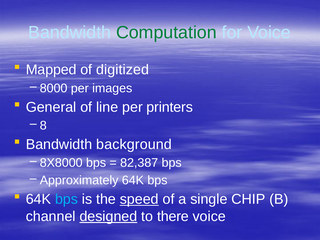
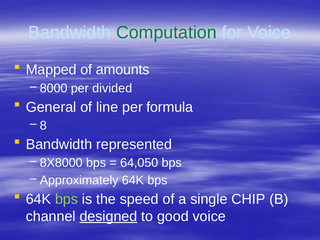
digitized: digitized -> amounts
images: images -> divided
printers: printers -> formula
background: background -> represented
82,387: 82,387 -> 64,050
bps at (66, 199) colour: light blue -> light green
speed underline: present -> none
there: there -> good
